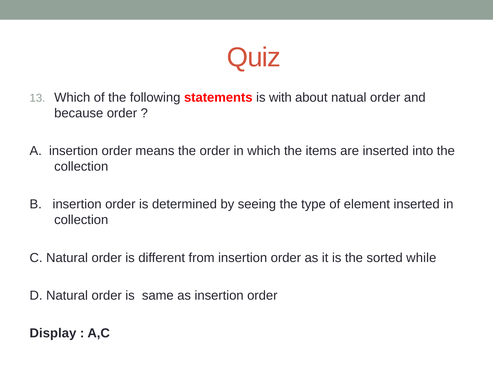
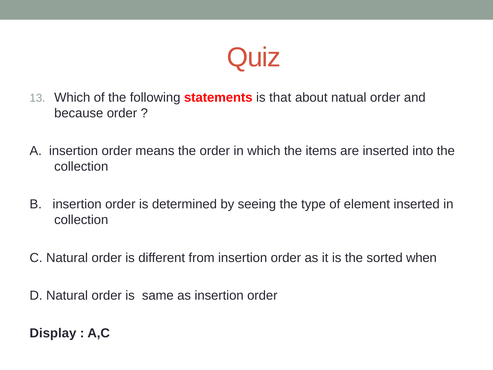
with: with -> that
while: while -> when
